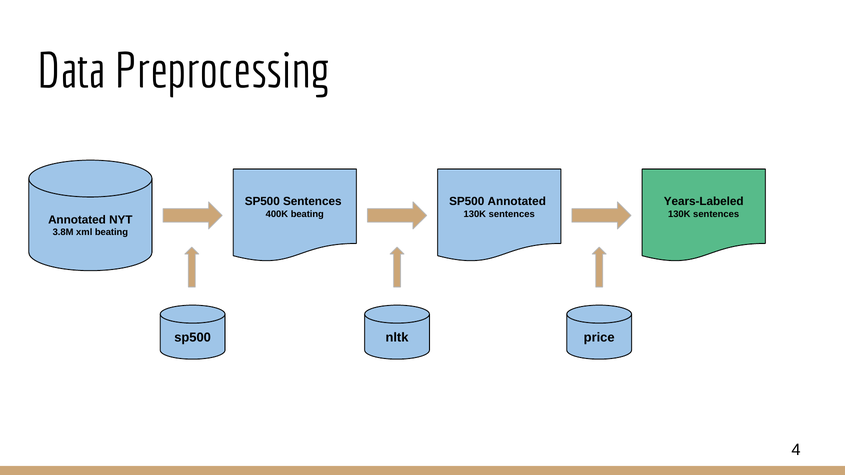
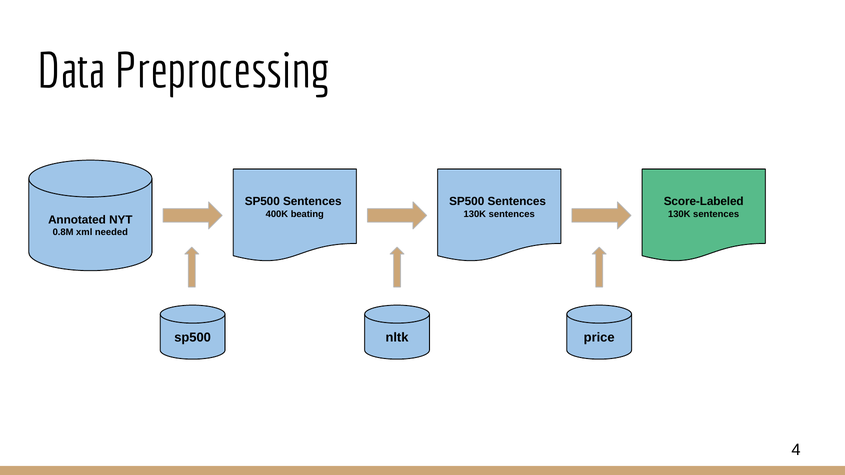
Annotated at (517, 202): Annotated -> Sentences
Years-Labeled: Years-Labeled -> Score-Labeled
3.8M: 3.8M -> 0.8M
xml beating: beating -> needed
